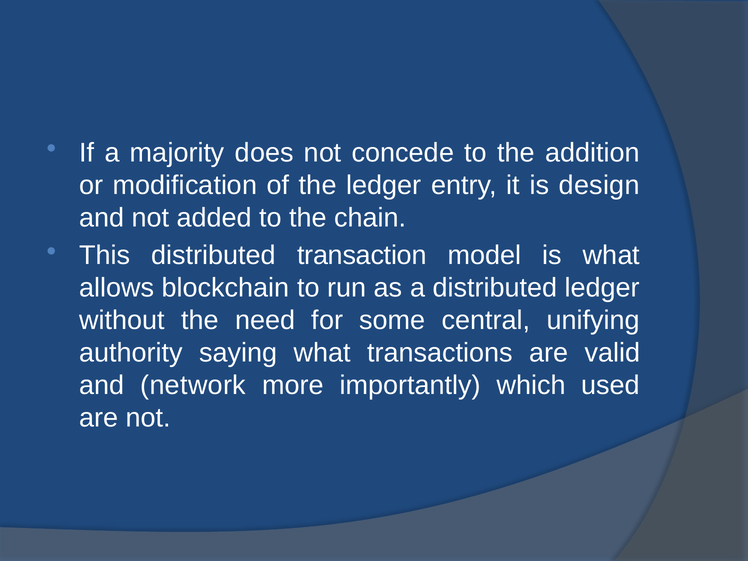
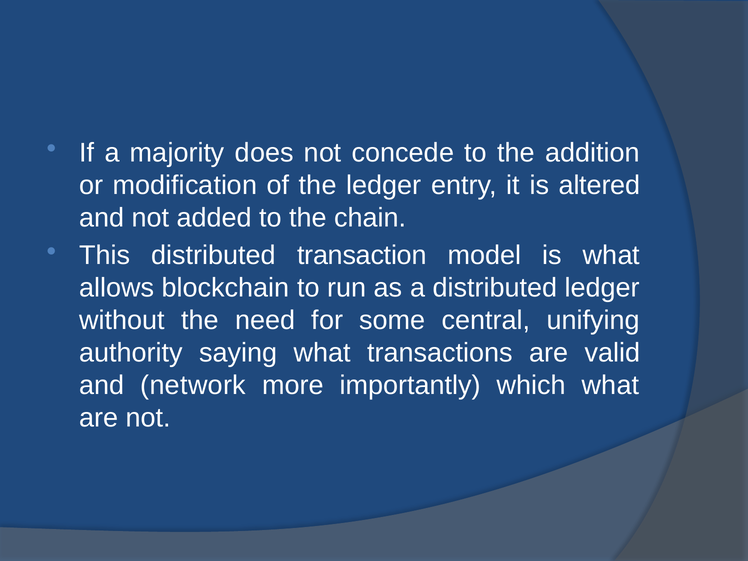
design: design -> altered
which used: used -> what
